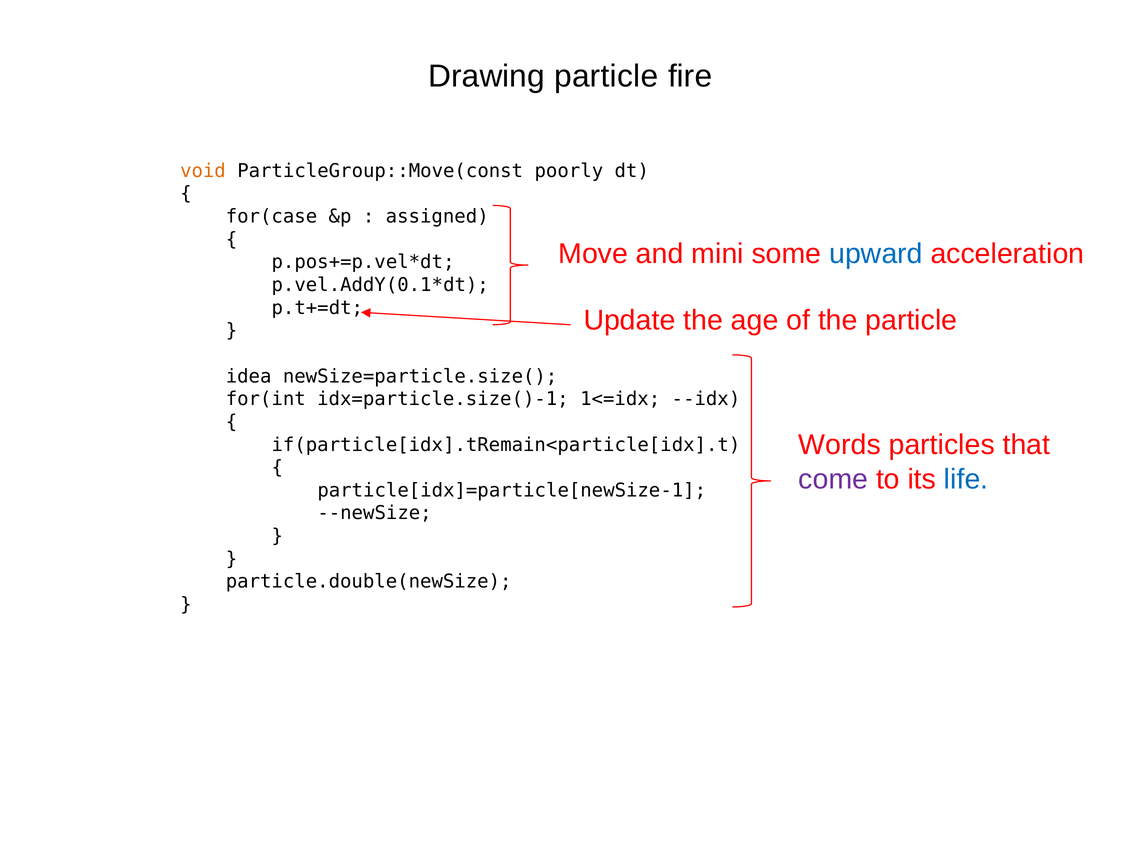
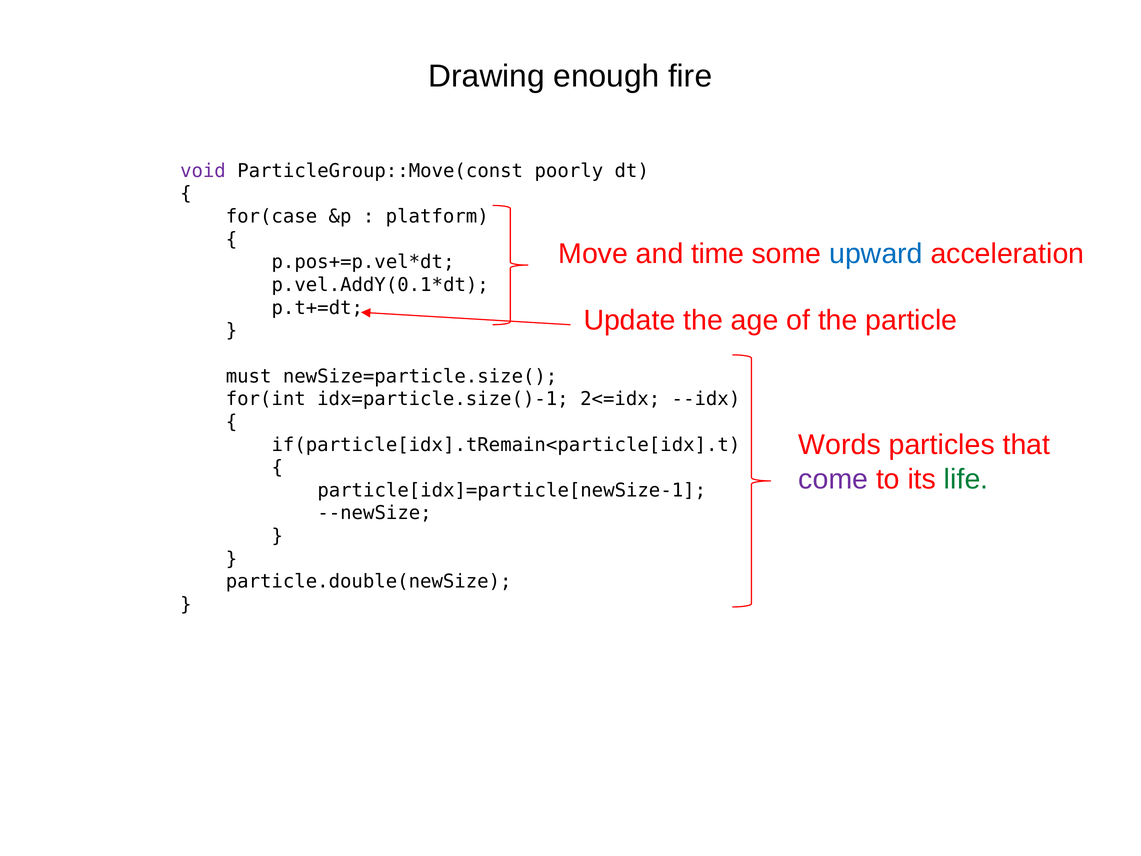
Drawing particle: particle -> enough
void colour: orange -> purple
assigned: assigned -> platform
mini: mini -> time
idea: idea -> must
1<=idx: 1<=idx -> 2<=idx
life colour: blue -> green
